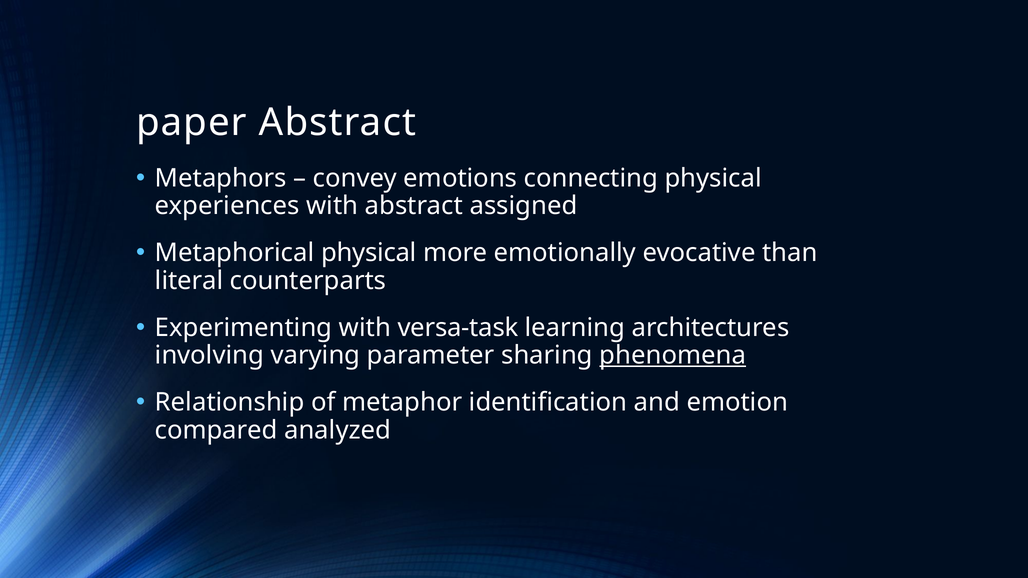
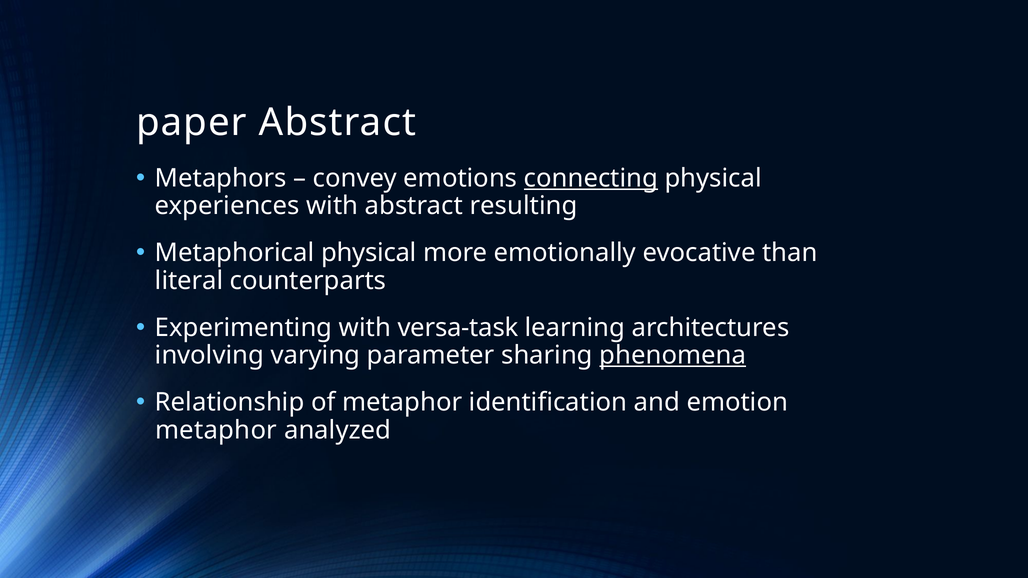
connecting underline: none -> present
assigned: assigned -> resulting
compared at (216, 430): compared -> metaphor
